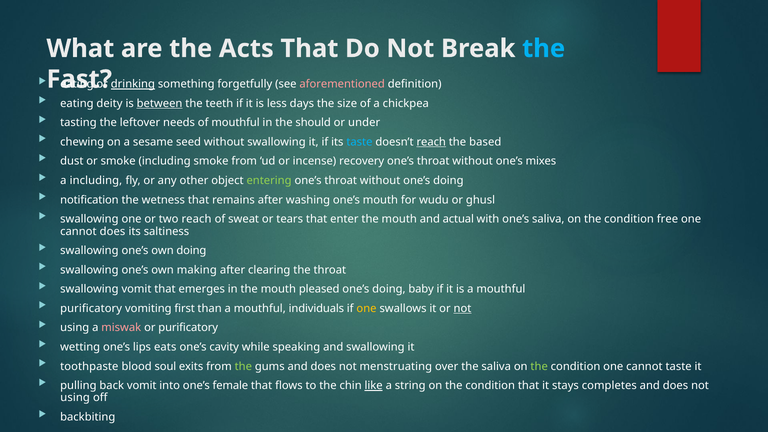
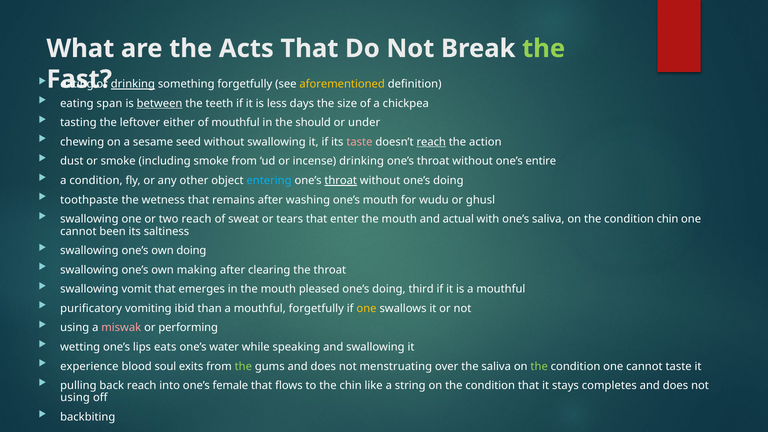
the at (544, 49) colour: light blue -> light green
aforementioned colour: pink -> yellow
deity: deity -> span
needs: needs -> either
taste at (359, 142) colour: light blue -> pink
based: based -> action
incense recovery: recovery -> drinking
mixes: mixes -> entire
a including: including -> condition
entering colour: light green -> light blue
throat at (341, 181) underline: none -> present
notification: notification -> toothpaste
condition free: free -> chin
cannot does: does -> been
baby: baby -> third
first: first -> ibid
mouthful individuals: individuals -> forgetfully
not at (463, 308) underline: present -> none
or purificatory: purificatory -> performing
cavity: cavity -> water
toothpaste: toothpaste -> experience
back vomit: vomit -> reach
like underline: present -> none
